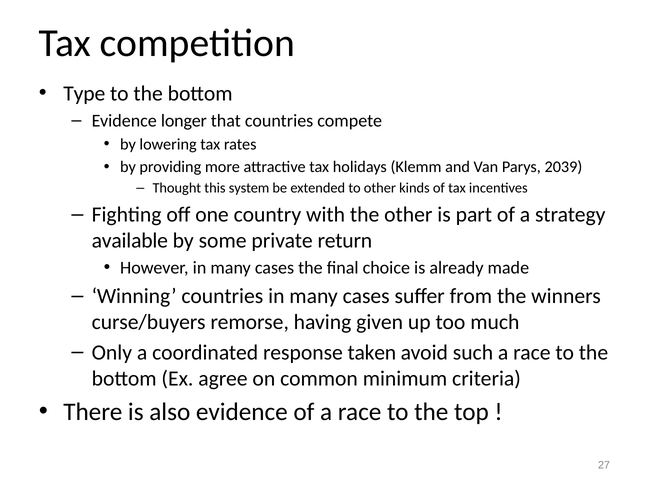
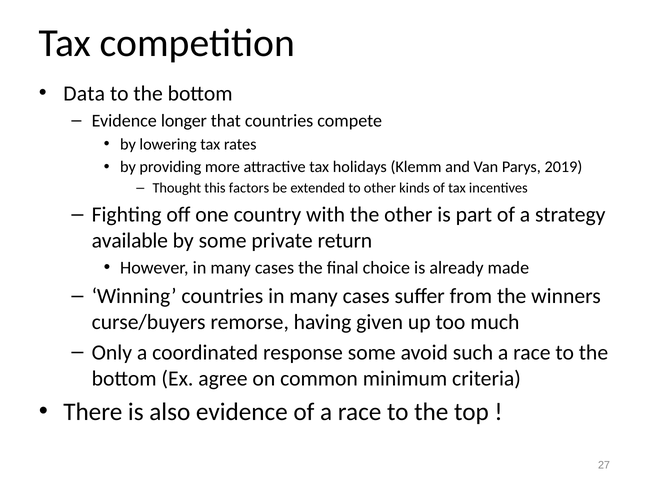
Type: Type -> Data
2039: 2039 -> 2019
system: system -> factors
response taken: taken -> some
